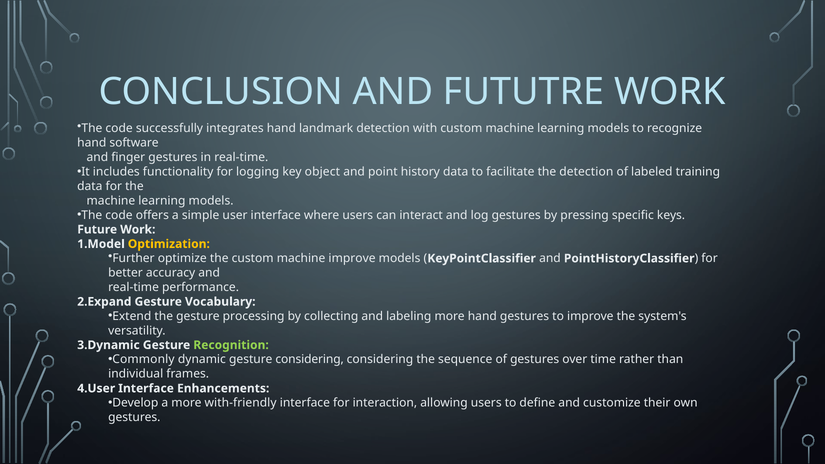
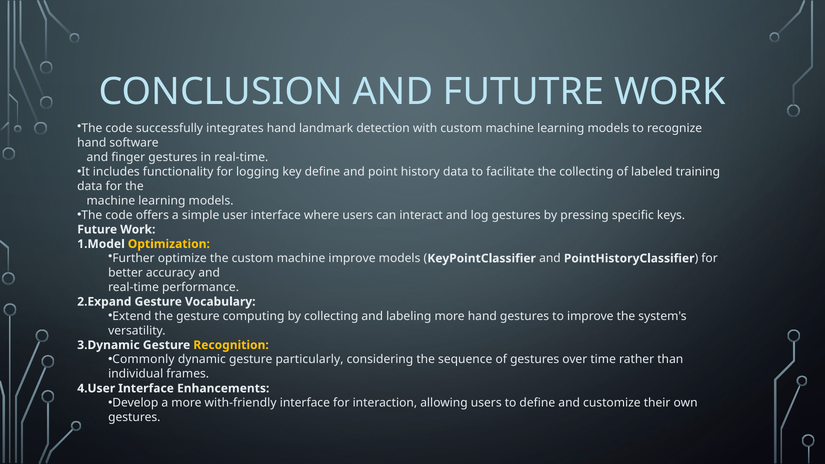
key object: object -> define
the detection: detection -> collecting
processing: processing -> computing
Recognition colour: light green -> yellow
gesture considering: considering -> particularly
